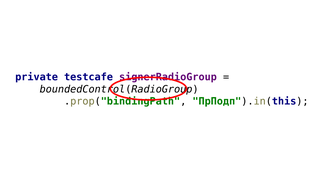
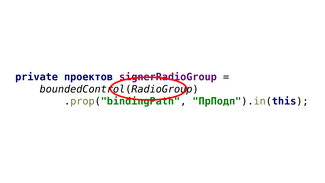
testcafe: testcafe -> проектов
